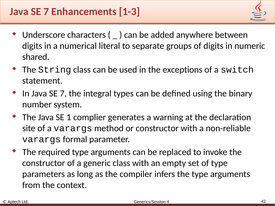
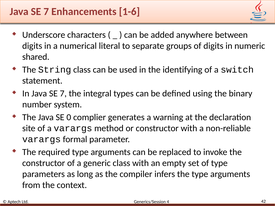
1-3: 1-3 -> 1-6
exceptions: exceptions -> identifying
1: 1 -> 0
